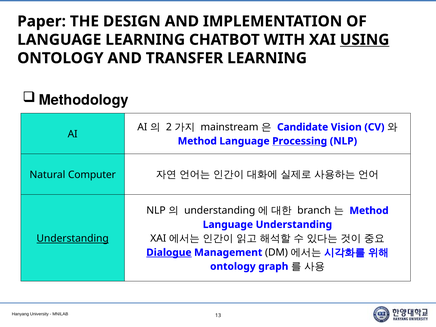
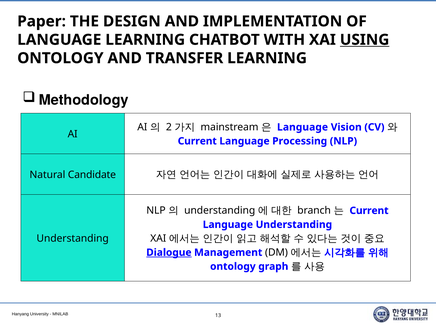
Candidate at (303, 127): Candidate -> Language
Method at (197, 141): Method -> Current
Processing underline: present -> none
Computer: Computer -> Candidate
Method at (369, 211): Method -> Current
Understanding at (73, 239) underline: present -> none
